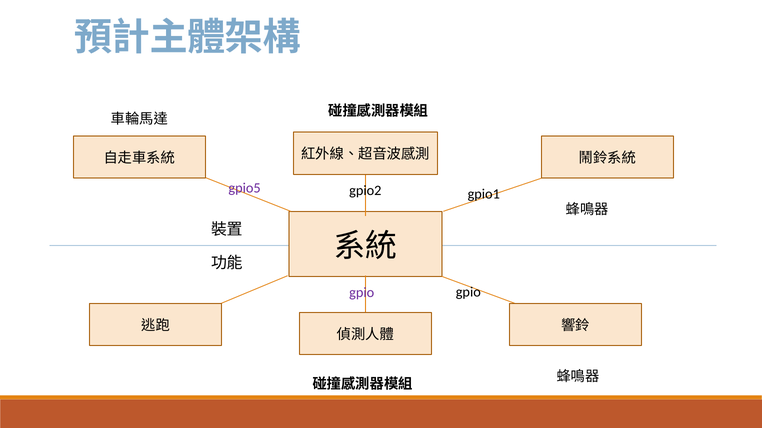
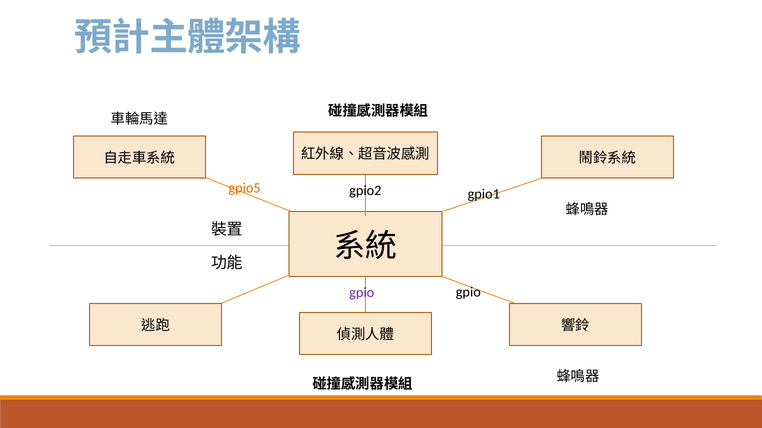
gpio5 colour: purple -> orange
